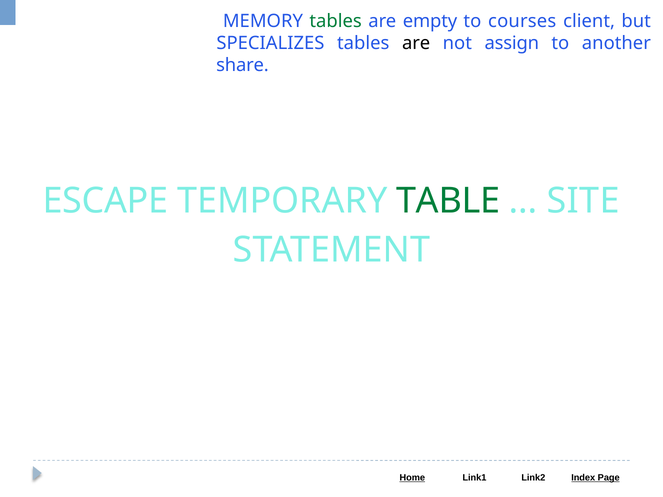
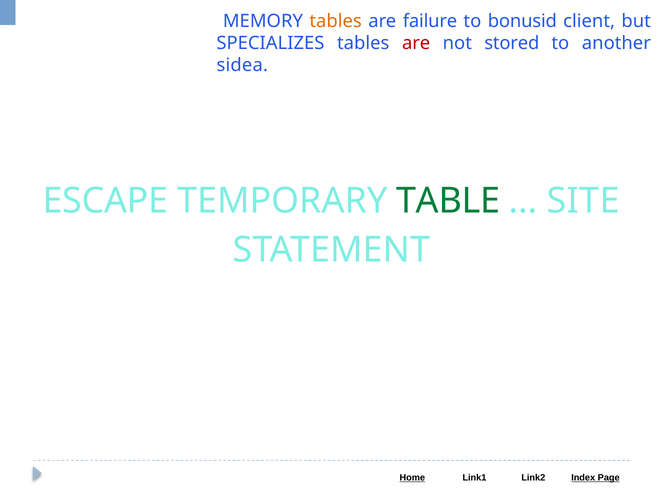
tables at (336, 21) colour: green -> orange
empty: empty -> failure
courses: courses -> bonusid
are at (416, 43) colour: black -> red
assign: assign -> stored
share: share -> sidea
